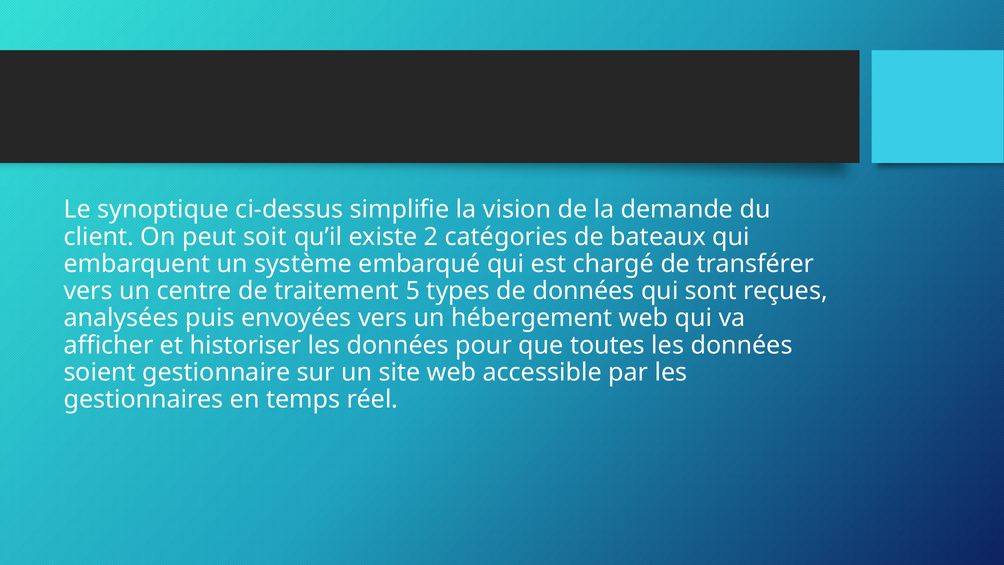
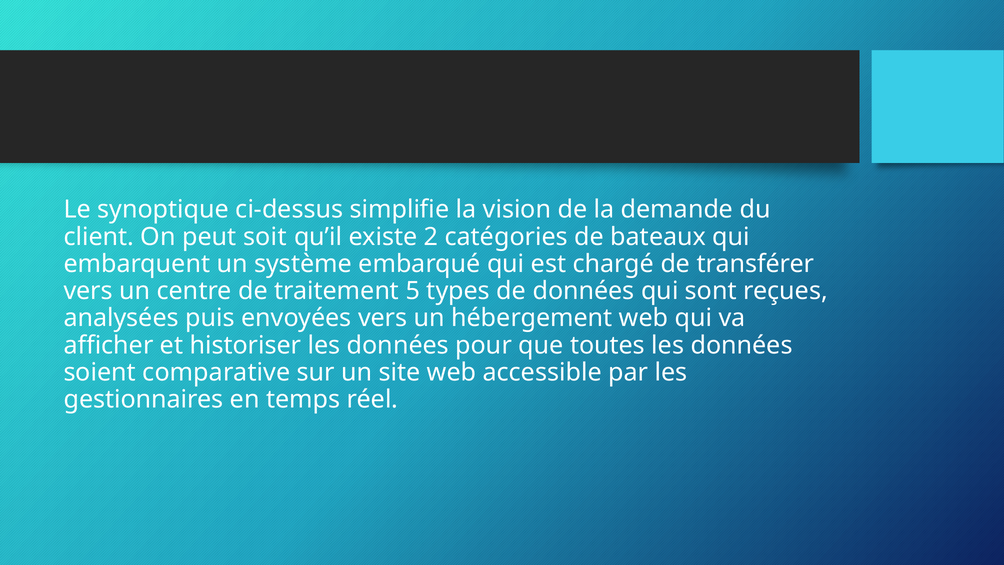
gestionnaire: gestionnaire -> comparative
